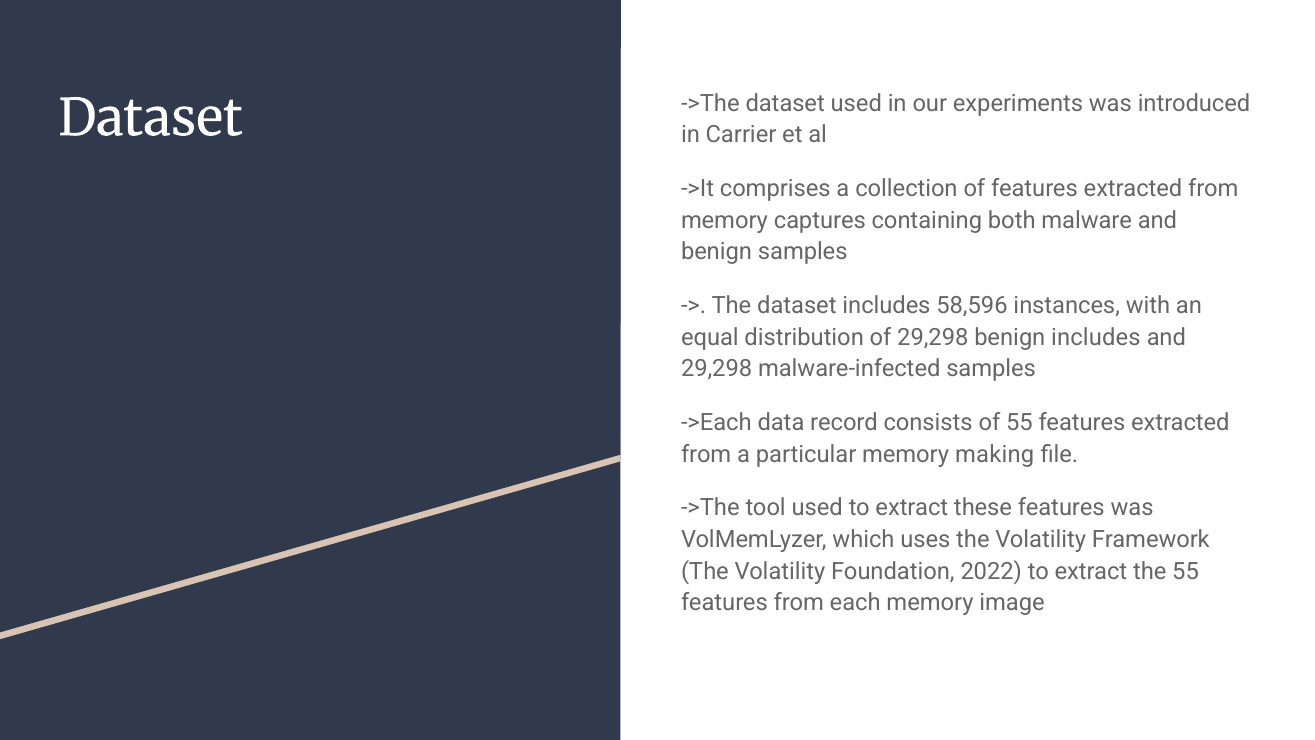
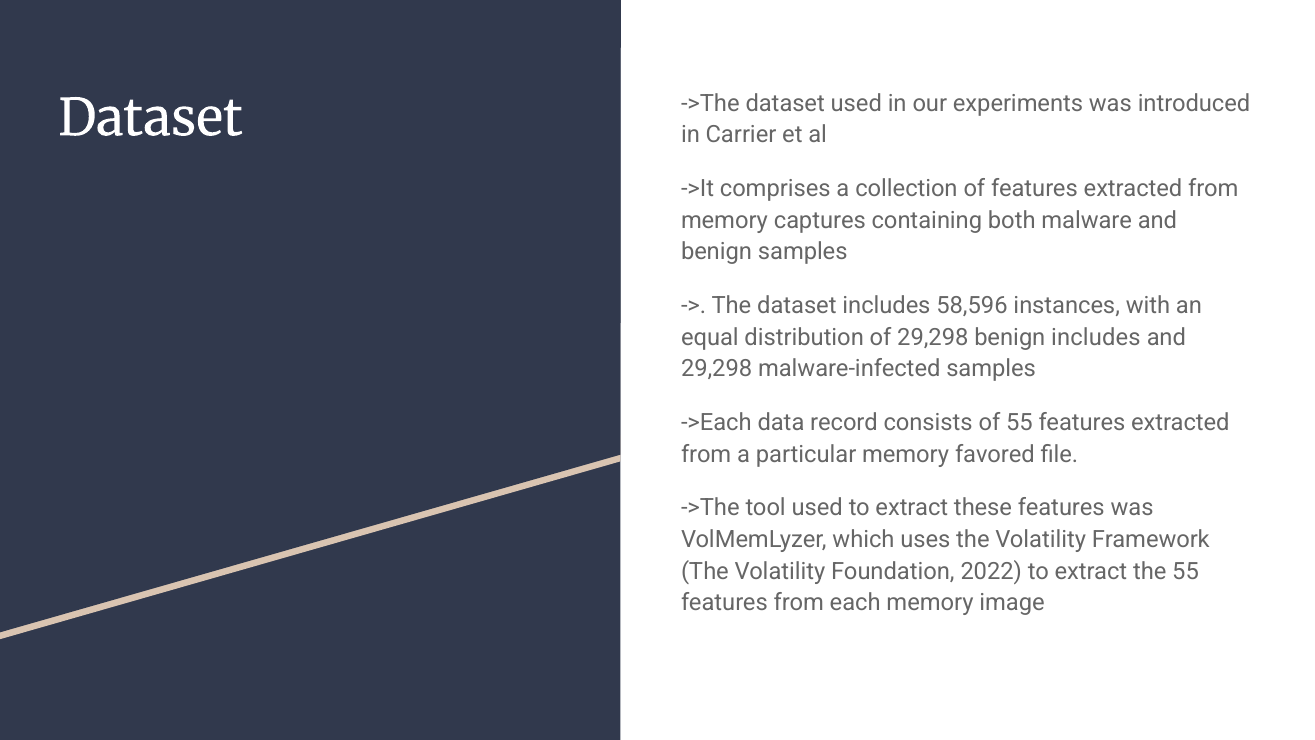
making: making -> favored
